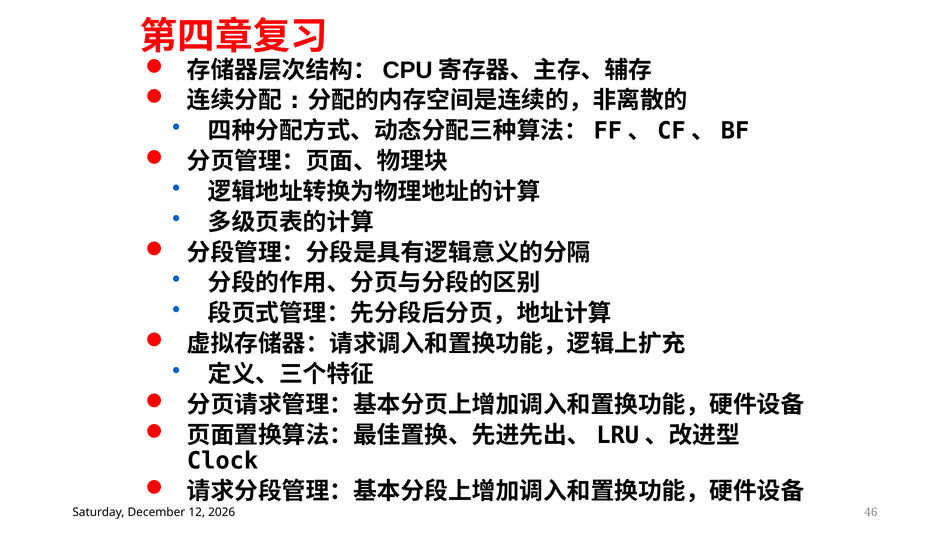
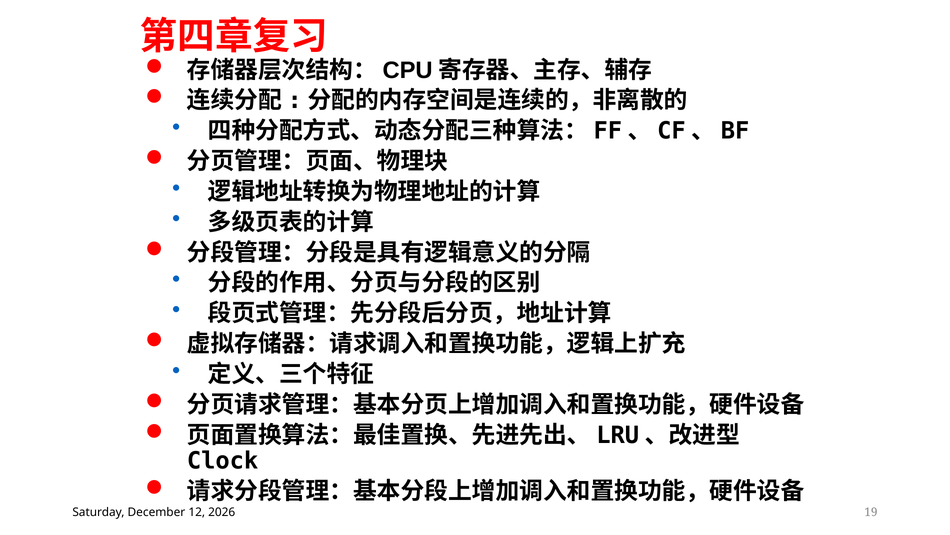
46: 46 -> 19
